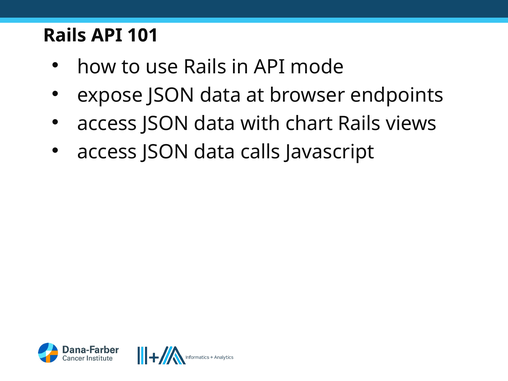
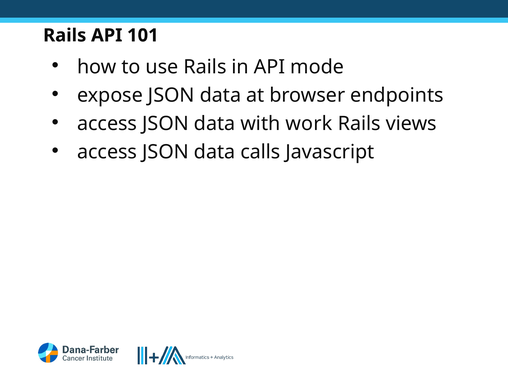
chart: chart -> work
